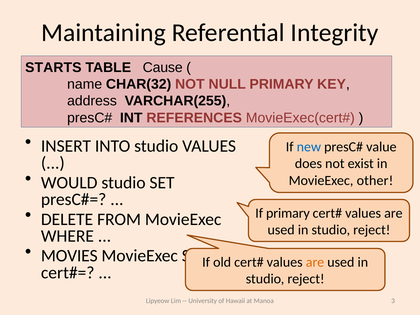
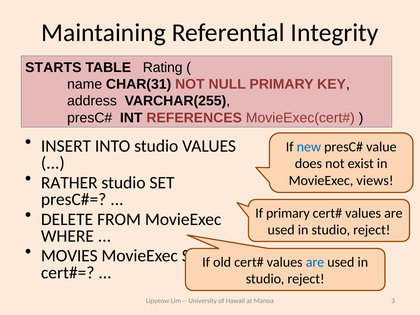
Cause: Cause -> Rating
CHAR(32: CHAR(32 -> CHAR(31
WOULD: WOULD -> RATHER
other: other -> views
are at (315, 262) colour: orange -> blue
